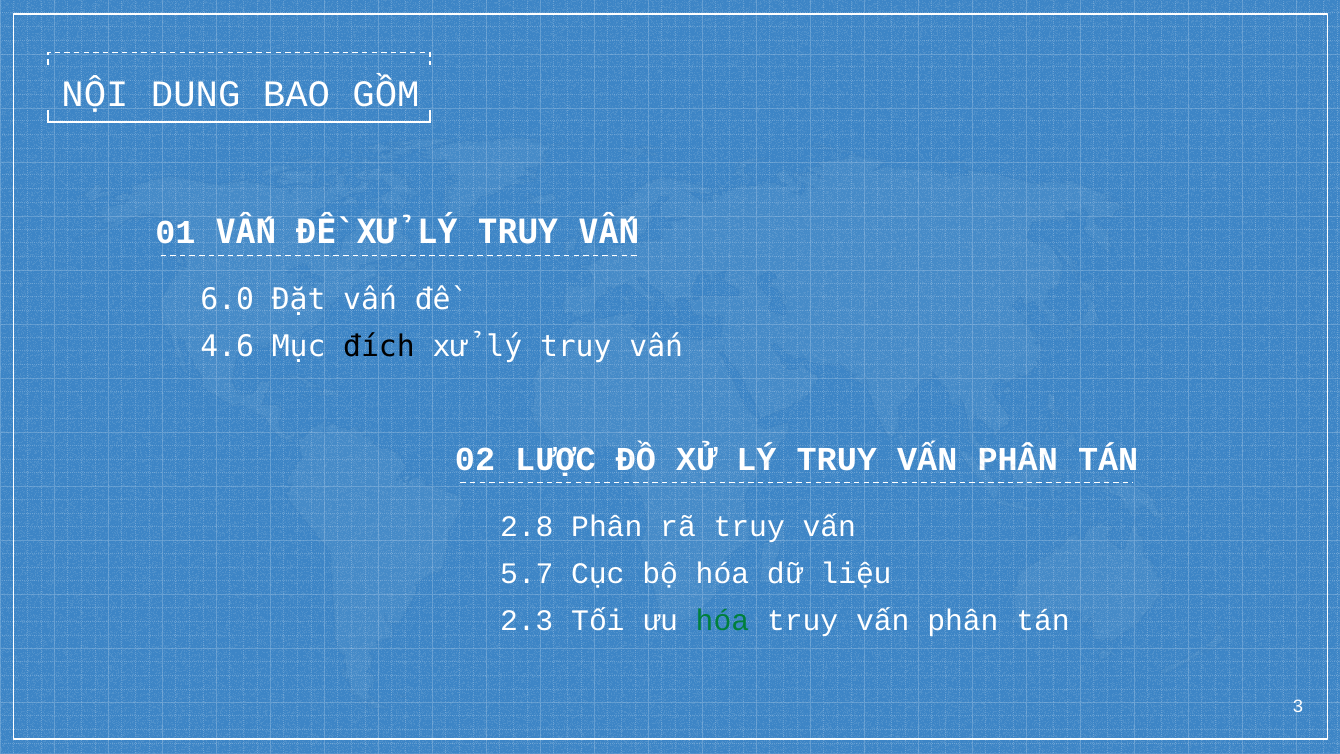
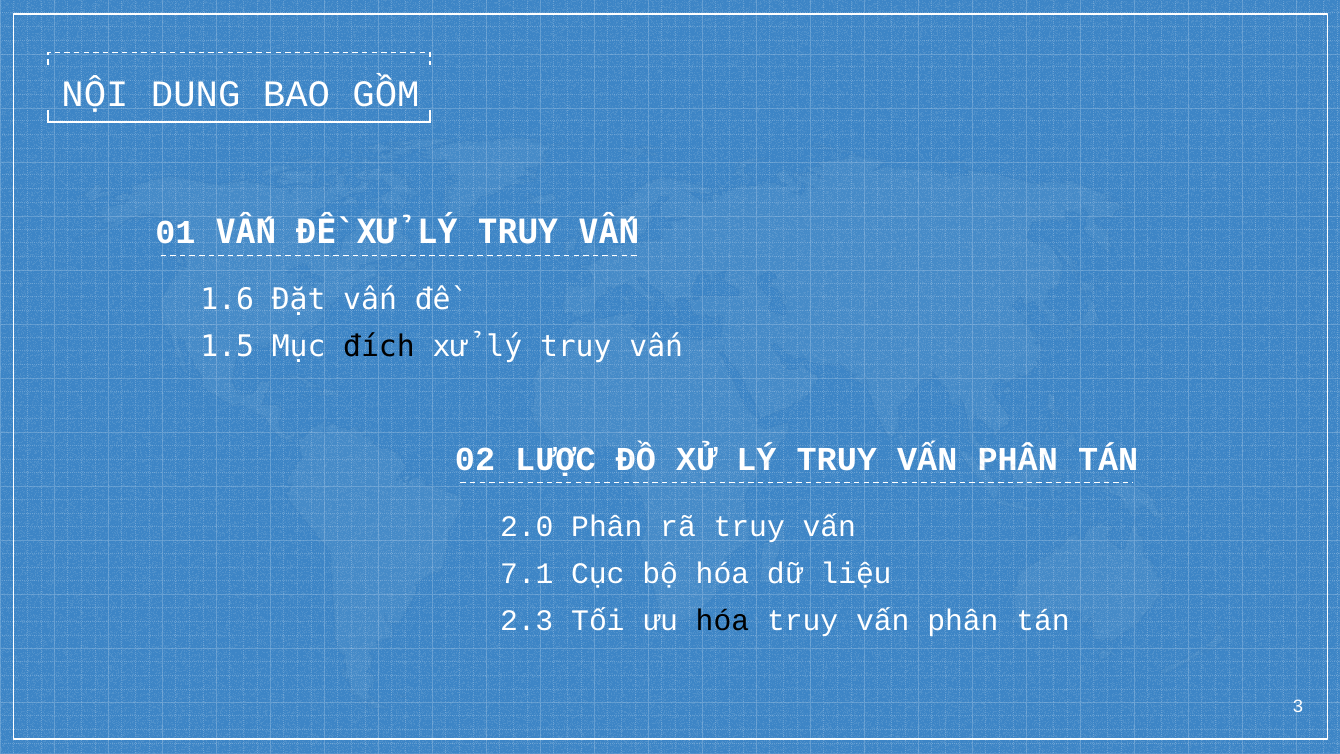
6.0: 6.0 -> 1.6
4.6: 4.6 -> 1.5
2.8: 2.8 -> 2.0
5.7: 5.7 -> 7.1
hóa at (722, 620) colour: green -> black
